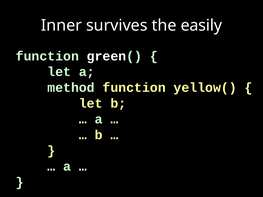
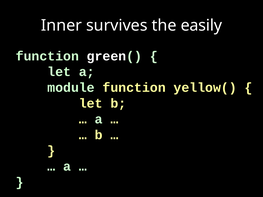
method: method -> module
